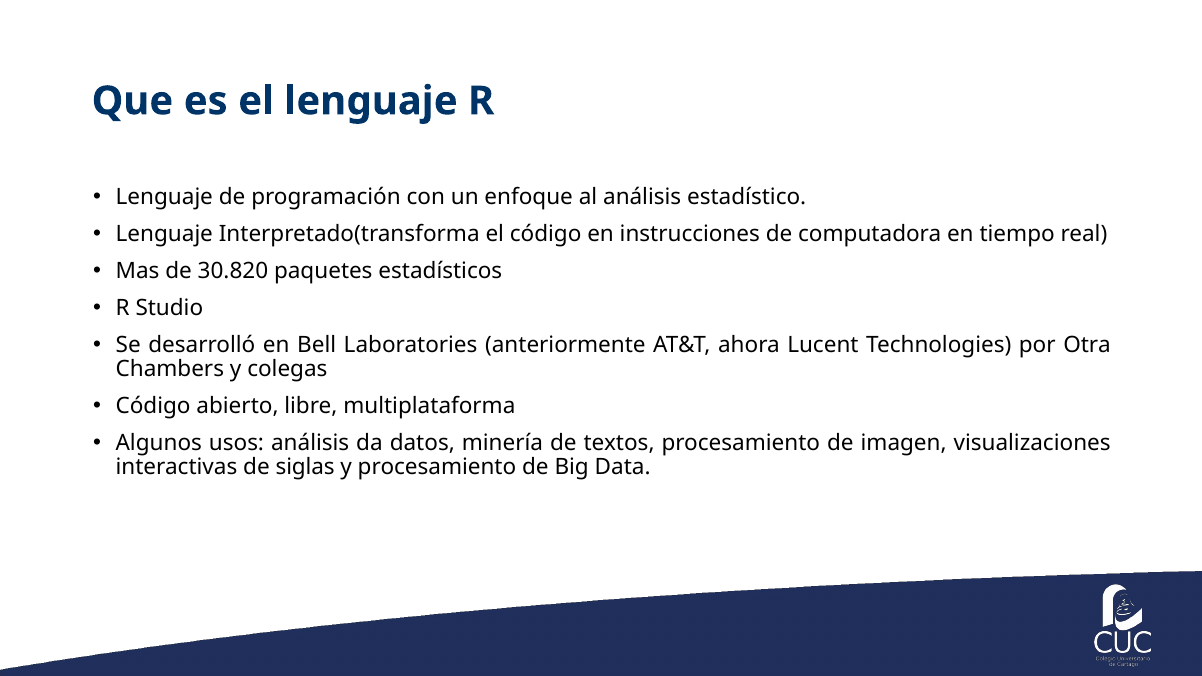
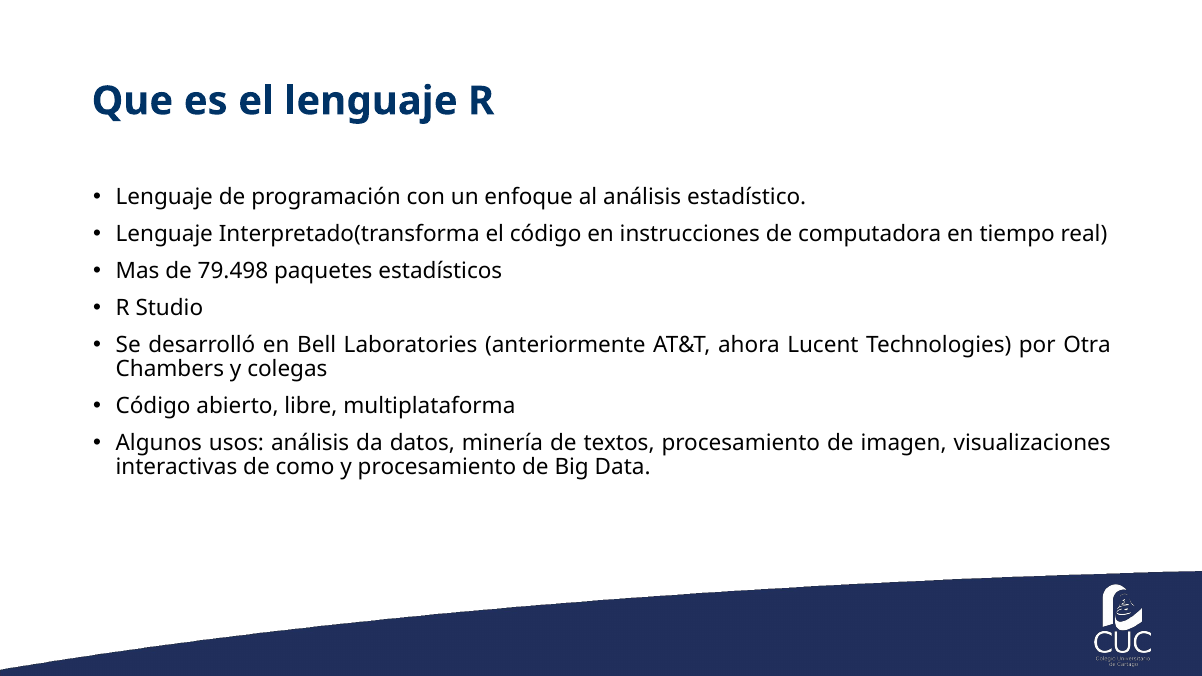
30.820: 30.820 -> 79.498
siglas: siglas -> como
